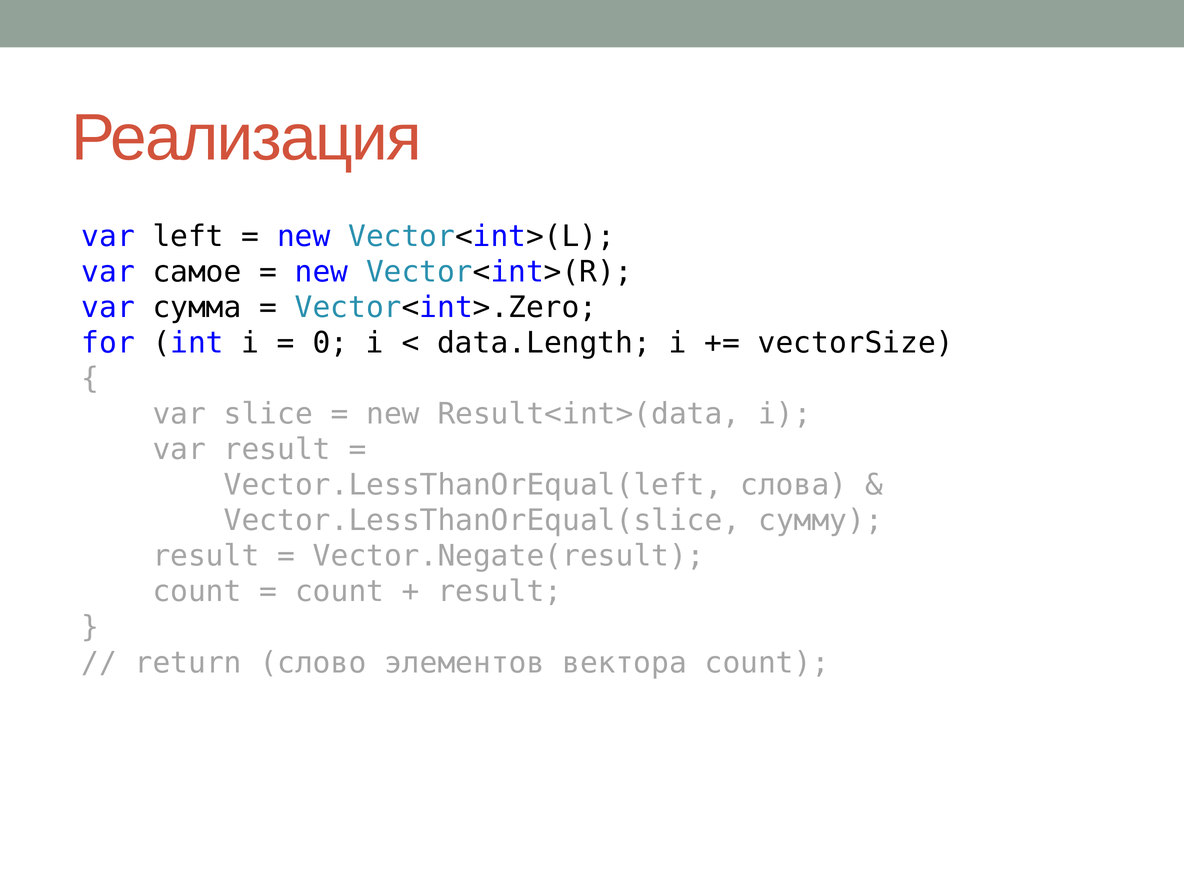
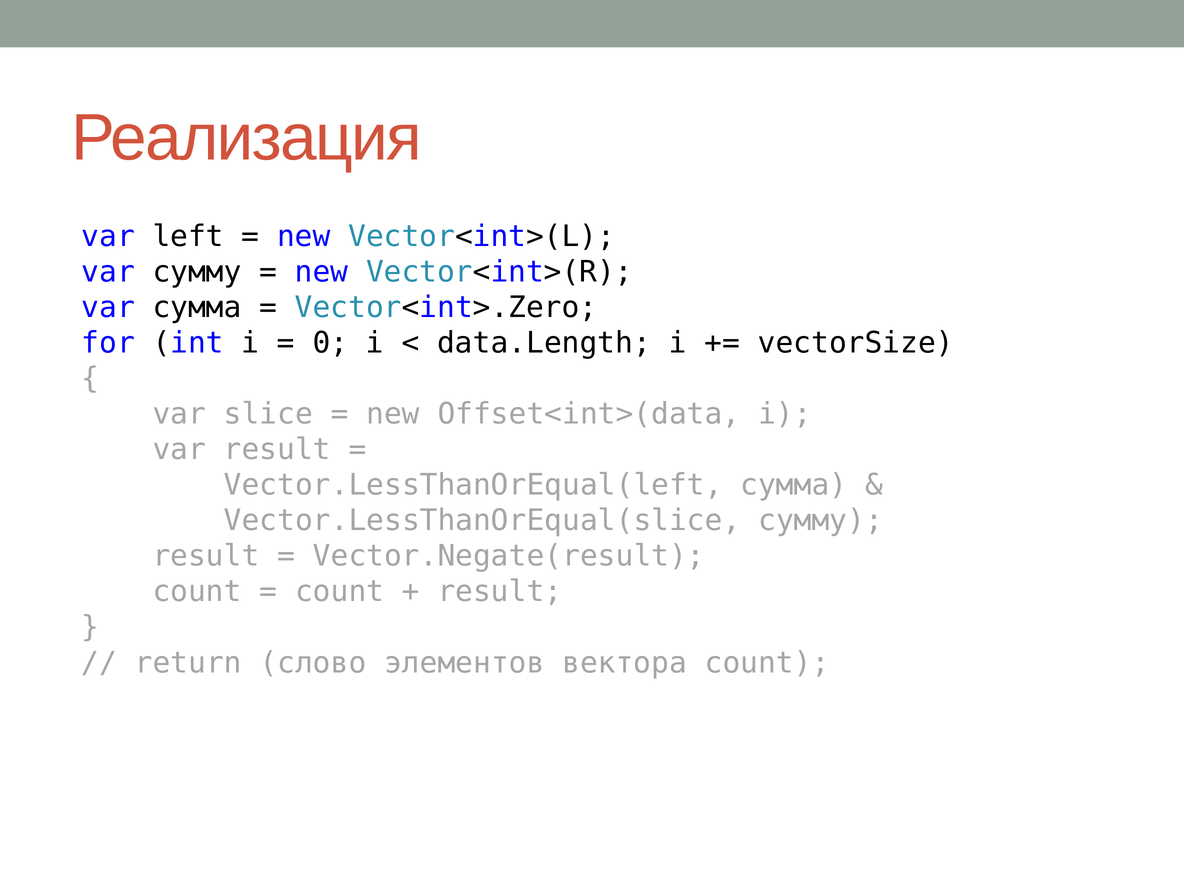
var самое: самое -> сумму
Result<int>(data: Result<int>(data -> Offset<int>(data
Vector.LessThanOrEqual(left слова: слова -> сумма
